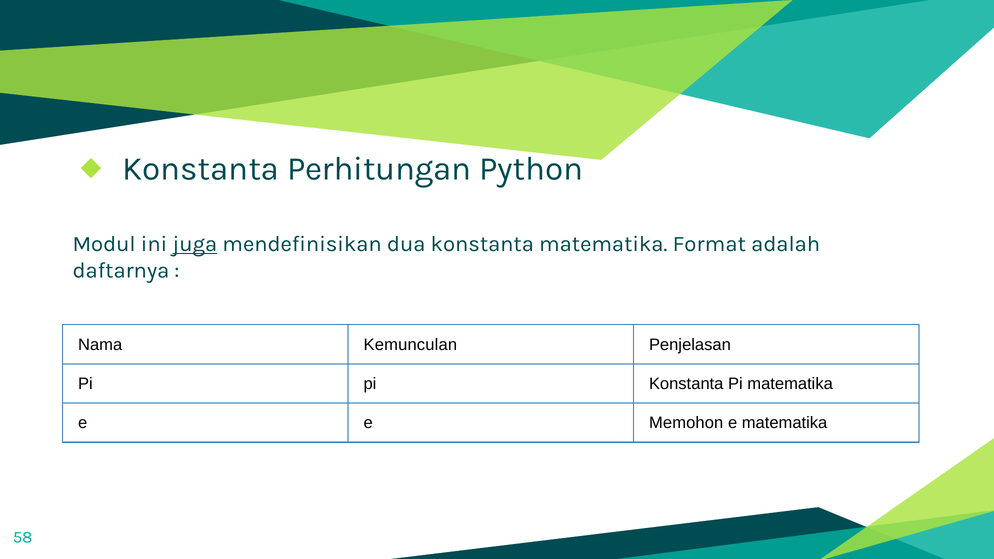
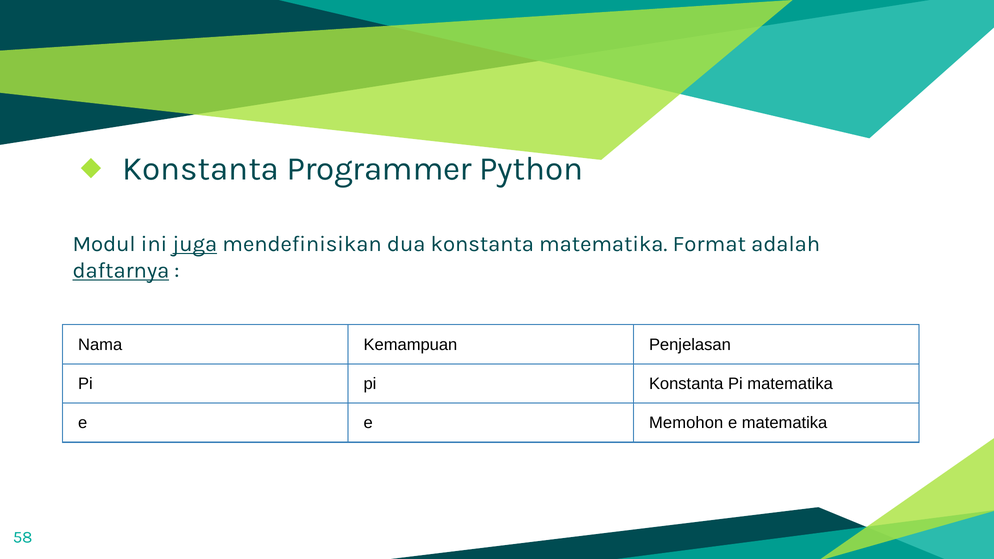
Perhitungan: Perhitungan -> Programmer
daftarnya underline: none -> present
Kemunculan: Kemunculan -> Kemampuan
